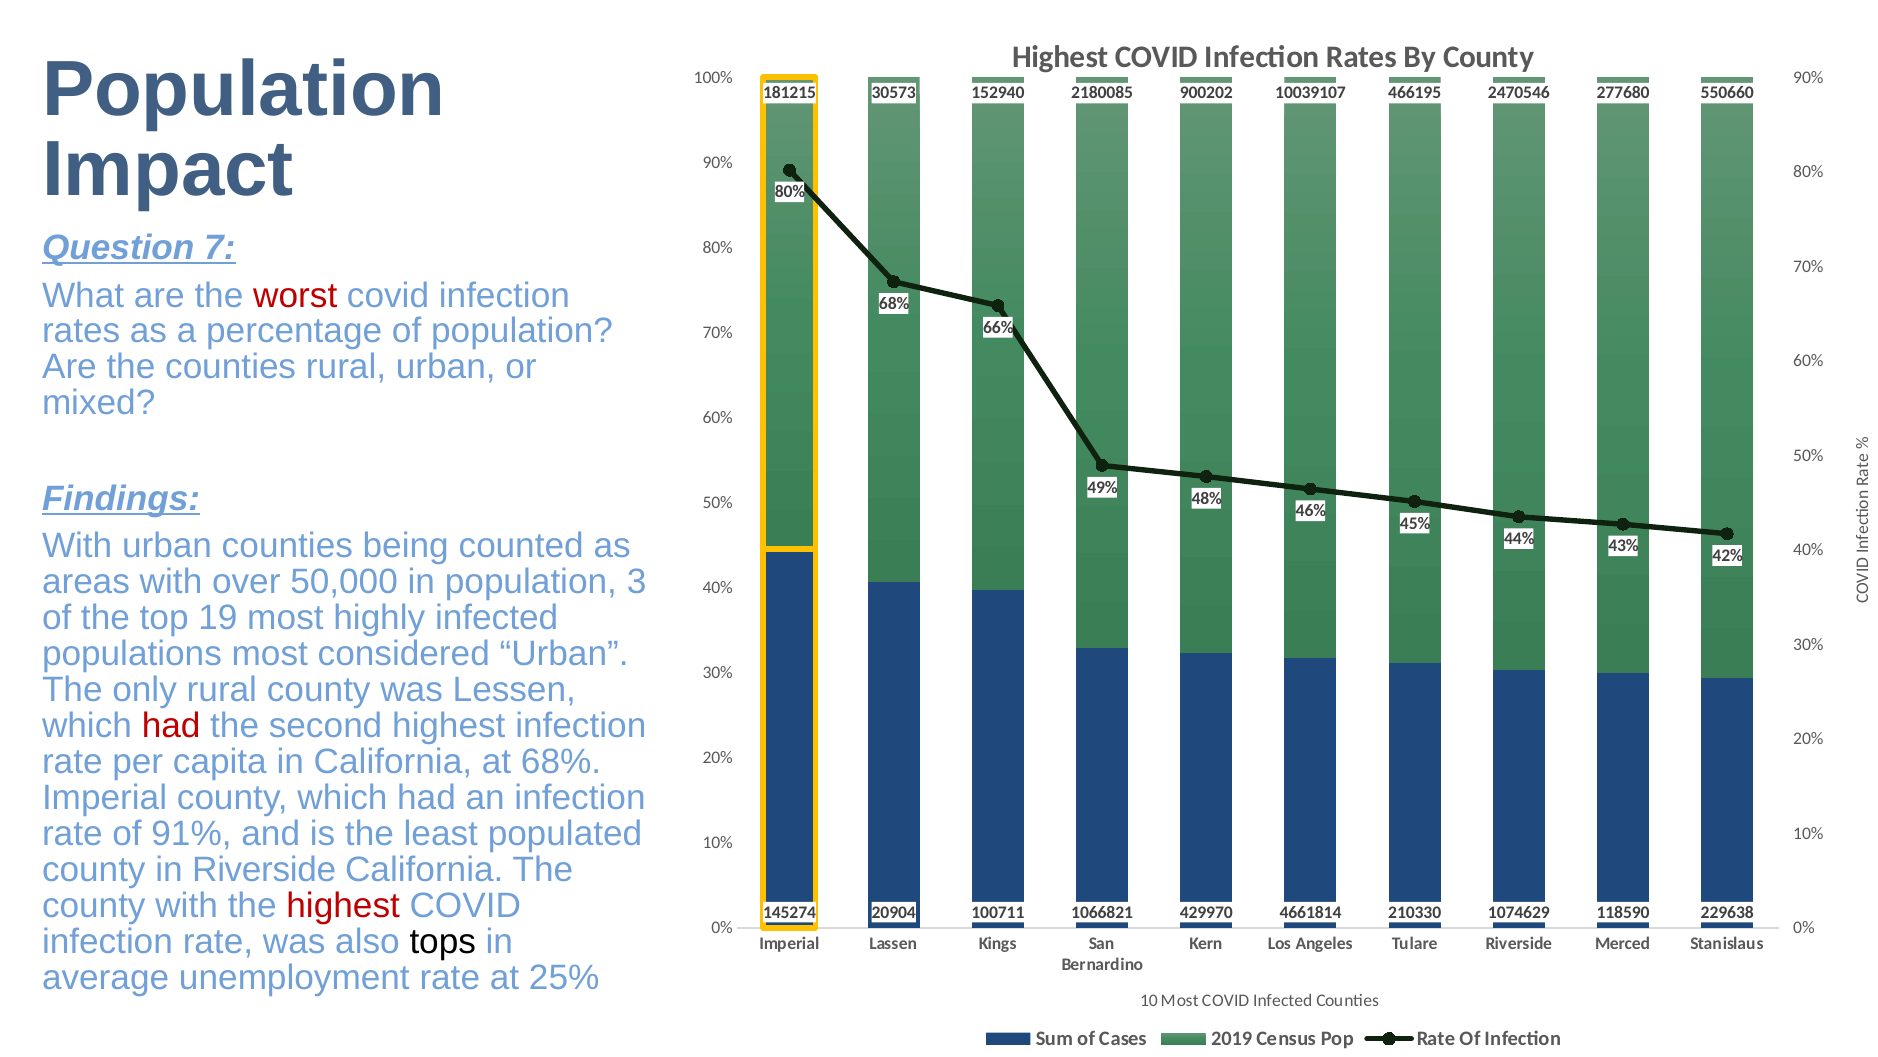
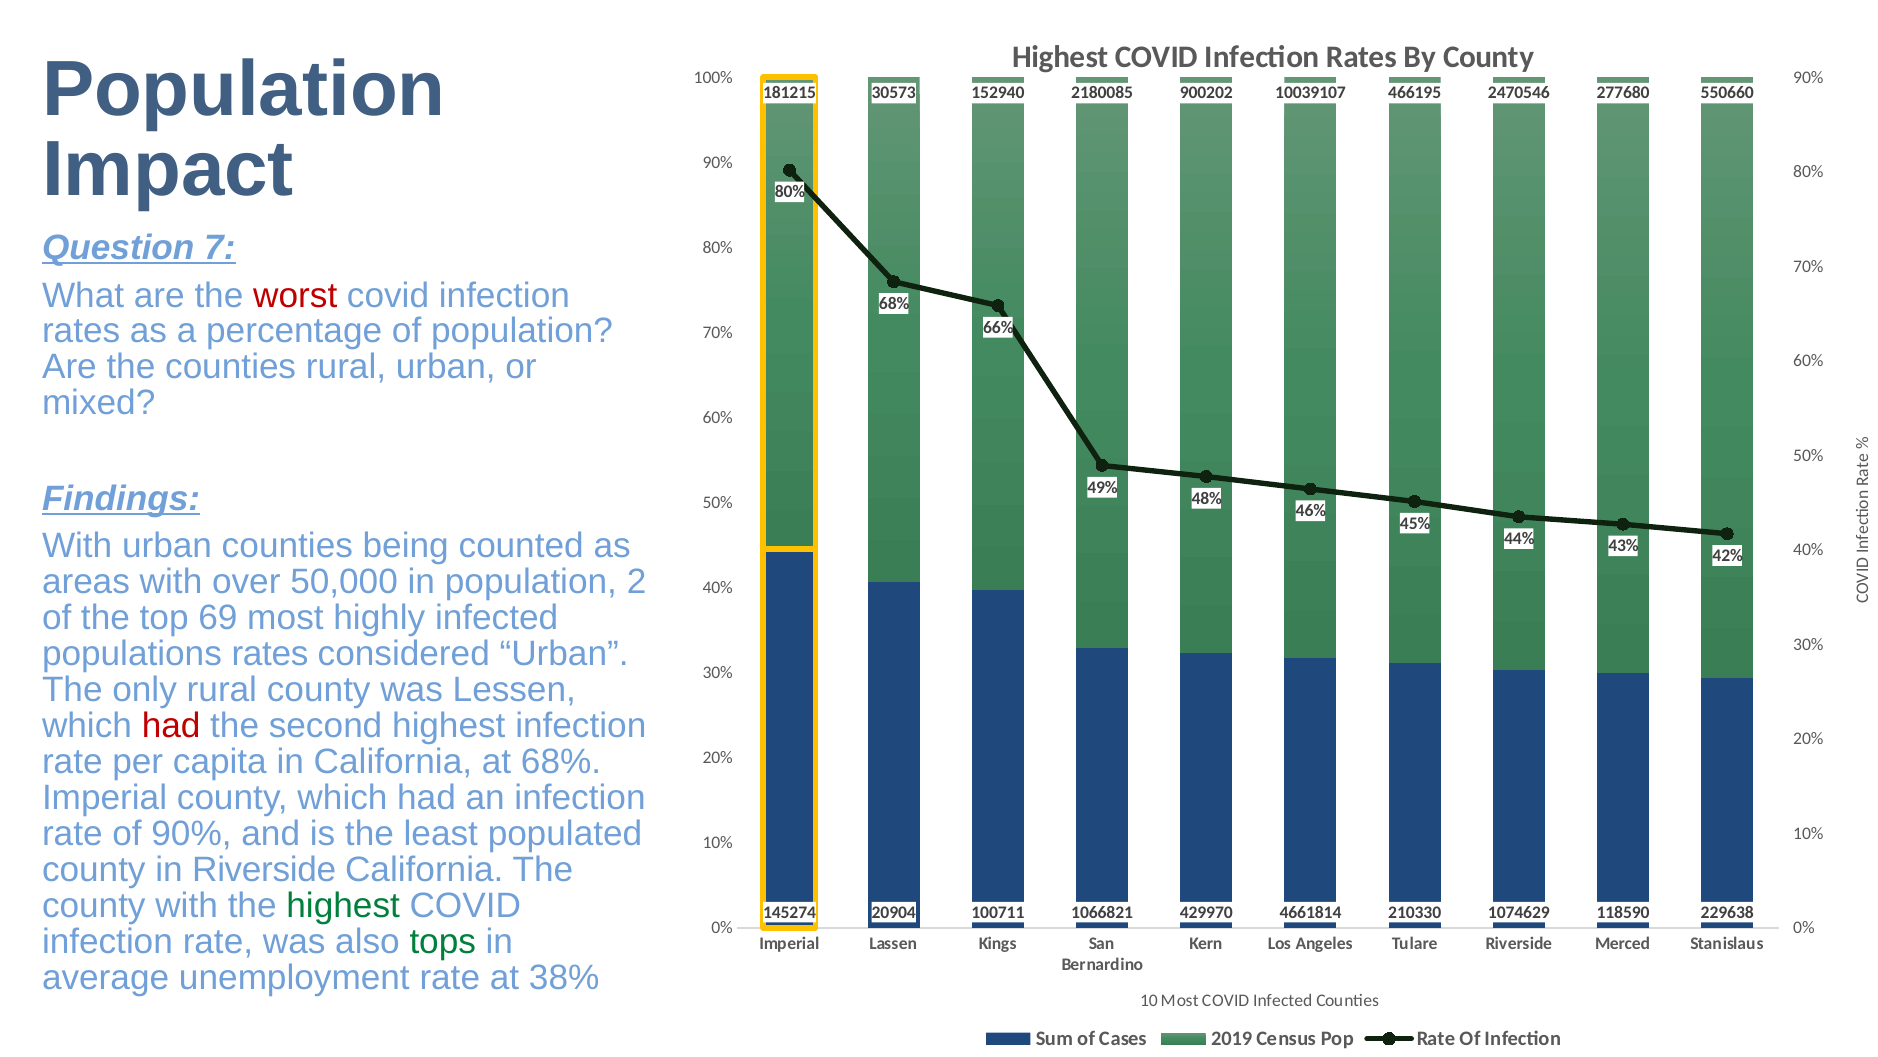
3: 3 -> 2
19: 19 -> 69
populations most: most -> rates
of 91%: 91% -> 90%
highest at (343, 906) colour: red -> green
tops colour: black -> green
25%: 25% -> 38%
